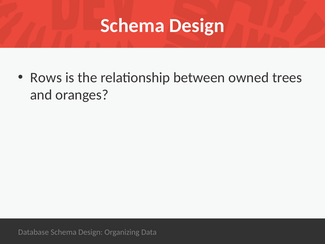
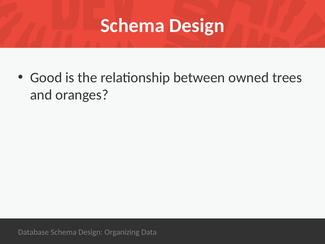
Rows: Rows -> Good
